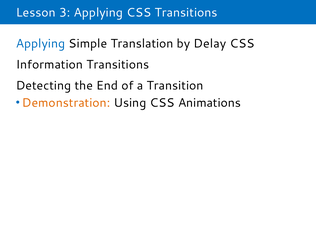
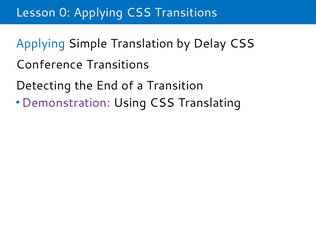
3: 3 -> 0
Information: Information -> Conference
Demonstration colour: orange -> purple
Animations: Animations -> Translating
